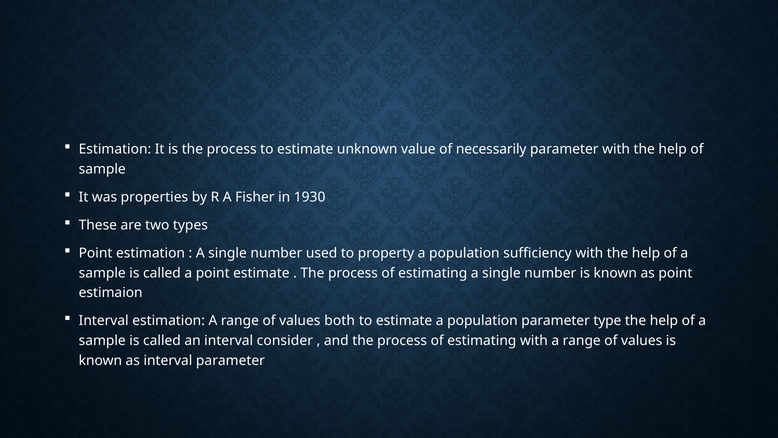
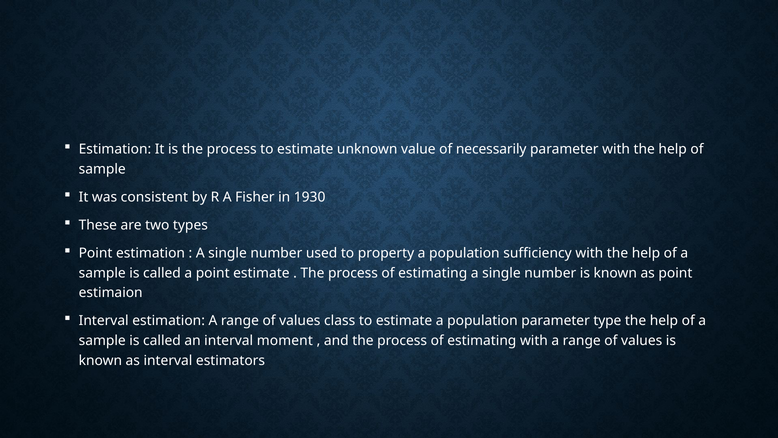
properties: properties -> consistent
both: both -> class
consider: consider -> moment
interval parameter: parameter -> estimators
